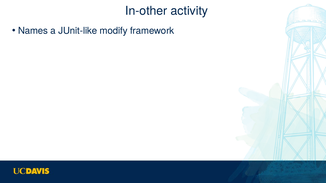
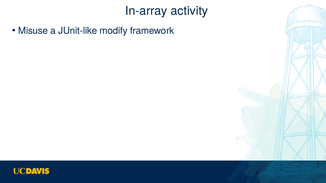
In-other: In-other -> In-array
Names: Names -> Misuse
